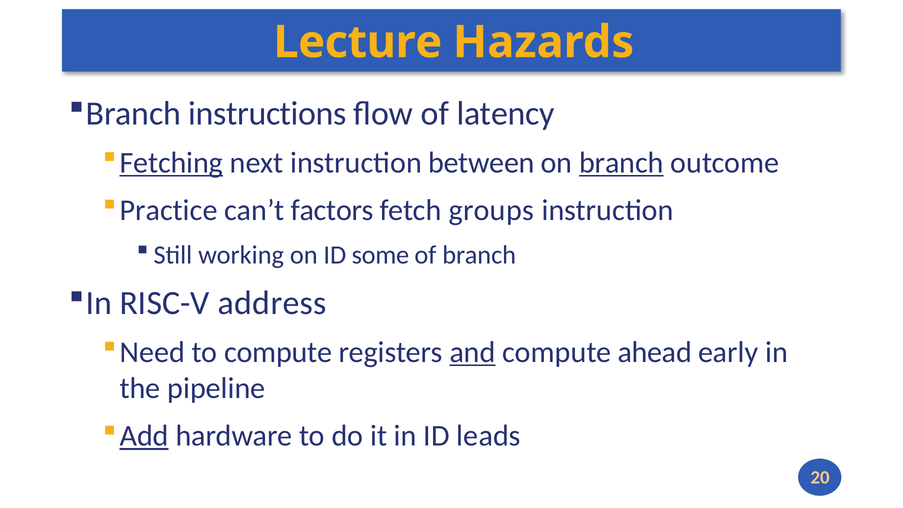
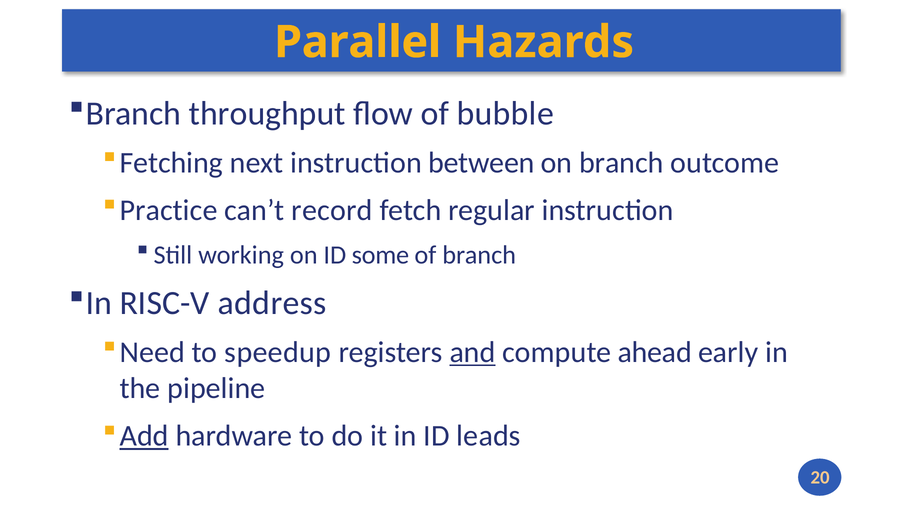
Lecture: Lecture -> Parallel
instructions: instructions -> throughput
latency: latency -> bubble
Fetching underline: present -> none
branch at (621, 163) underline: present -> none
factors: factors -> record
groups: groups -> regular
to compute: compute -> speedup
